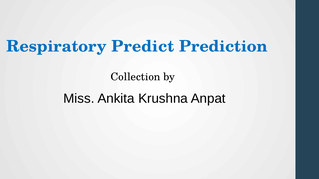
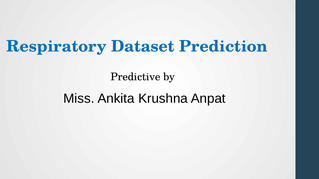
Predict: Predict -> Dataset
Collection: Collection -> Predictive
